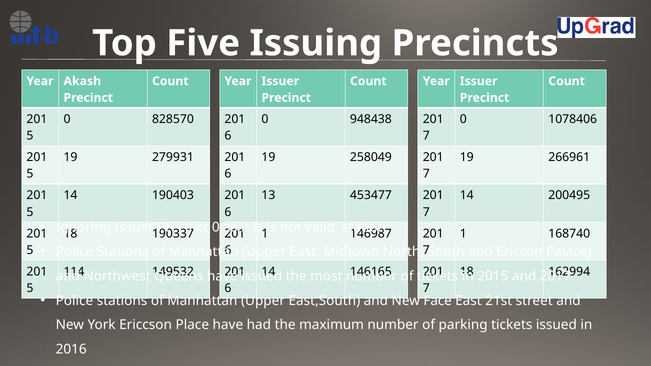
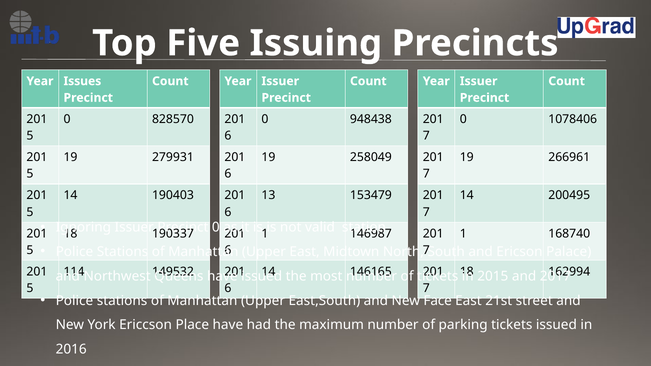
Akash: Akash -> Issues
453477: 453477 -> 153479
